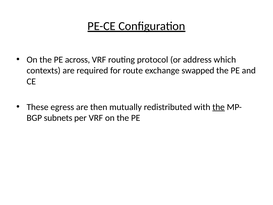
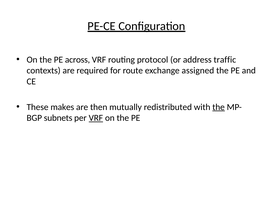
which: which -> traffic
swapped: swapped -> assigned
egress: egress -> makes
VRF at (96, 118) underline: none -> present
